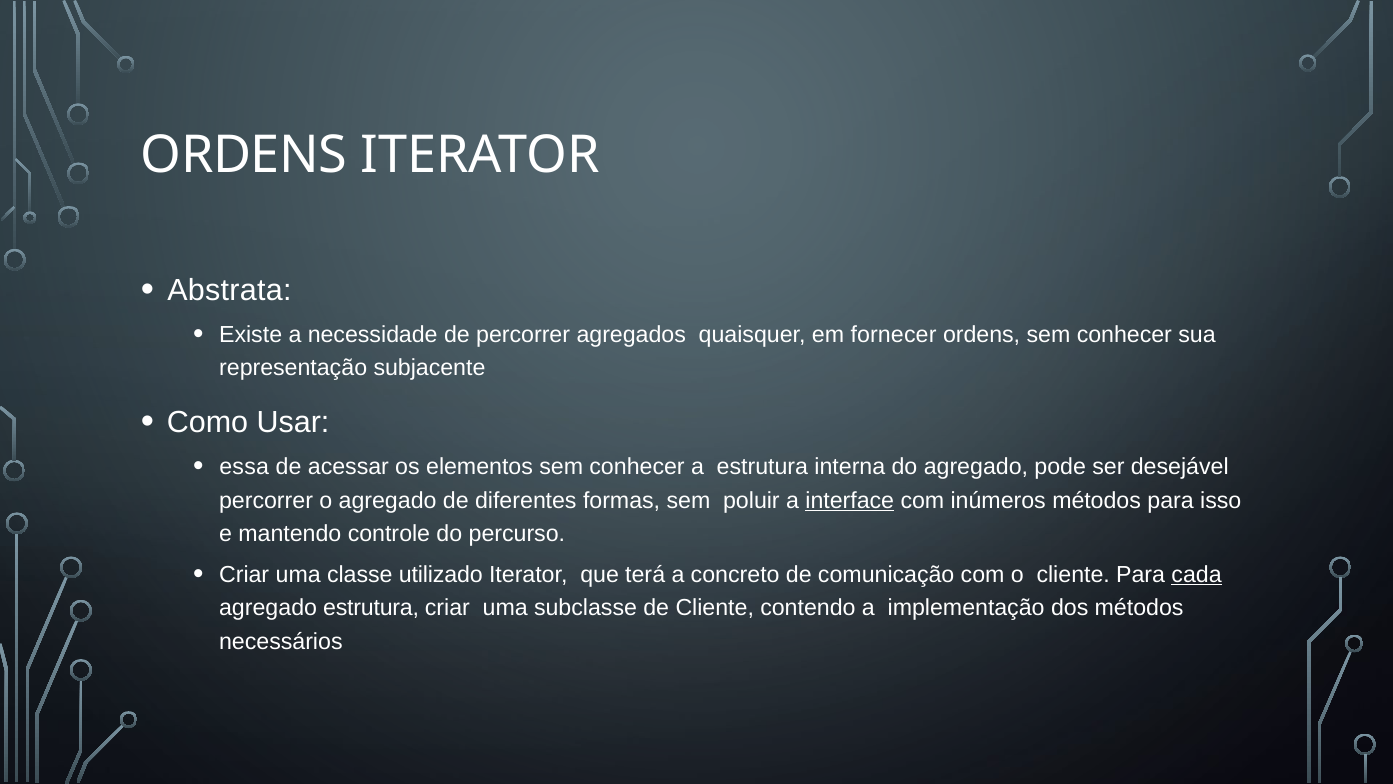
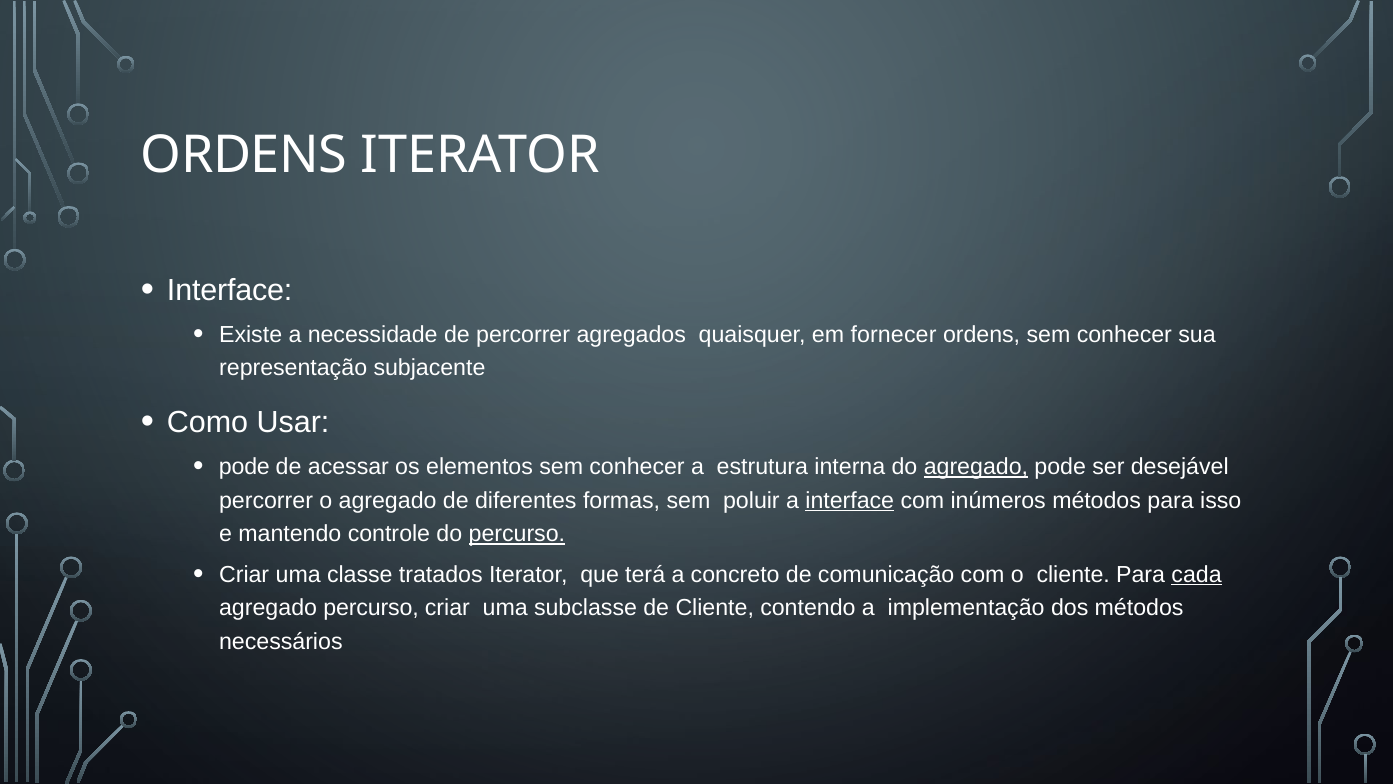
Abstrata at (229, 290): Abstrata -> Interface
essa at (244, 467): essa -> pode
agregado at (976, 467) underline: none -> present
percurso at (517, 534) underline: none -> present
utilizado: utilizado -> tratados
agregado estrutura: estrutura -> percurso
